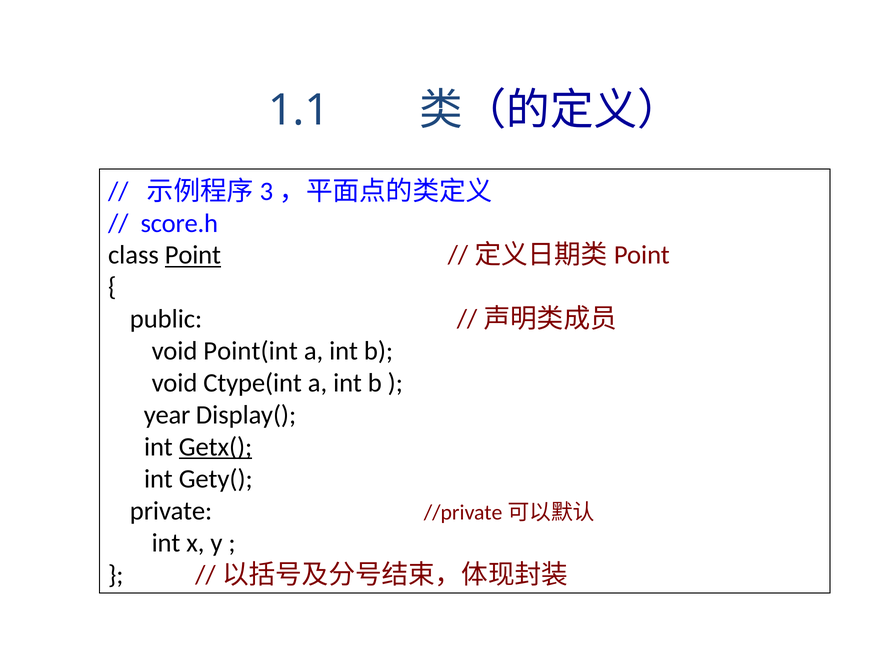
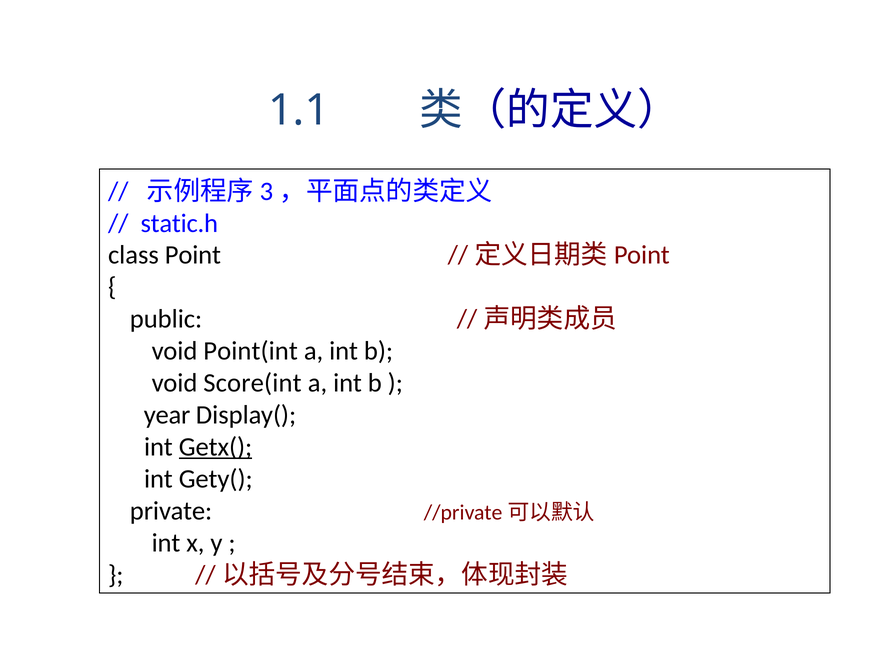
score.h: score.h -> static.h
Point underline: present -> none
Ctype(int: Ctype(int -> Score(int
